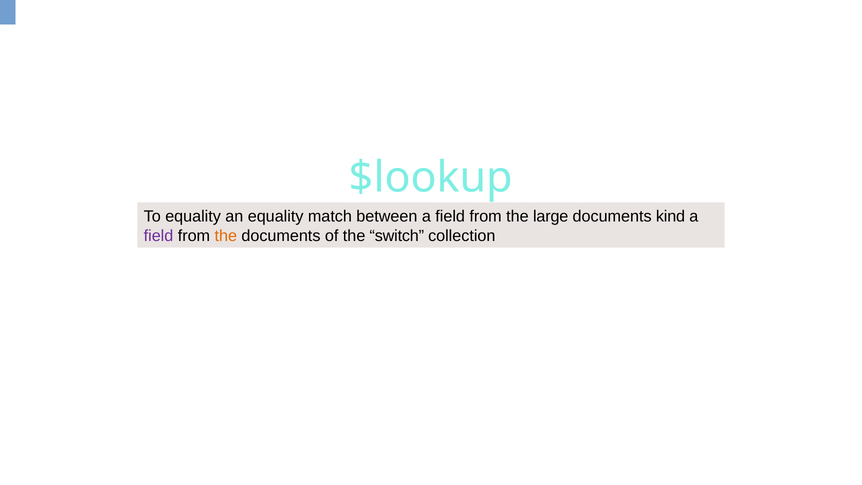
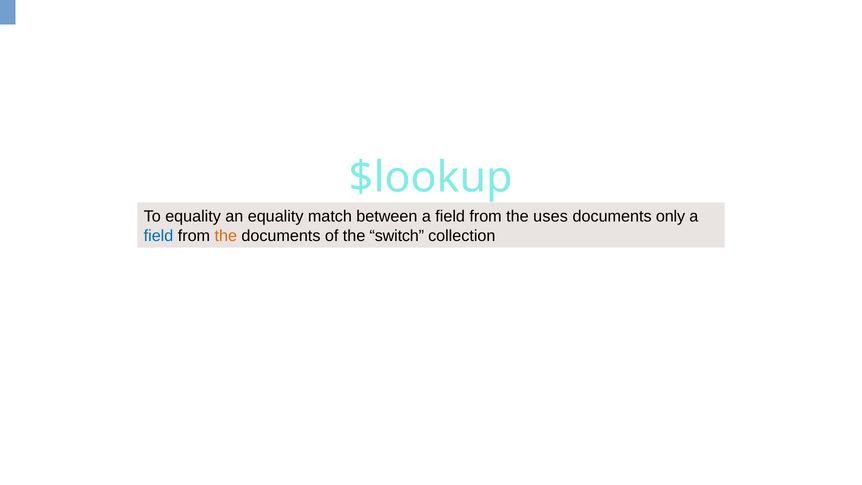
large: large -> uses
kind: kind -> only
field at (159, 236) colour: purple -> blue
